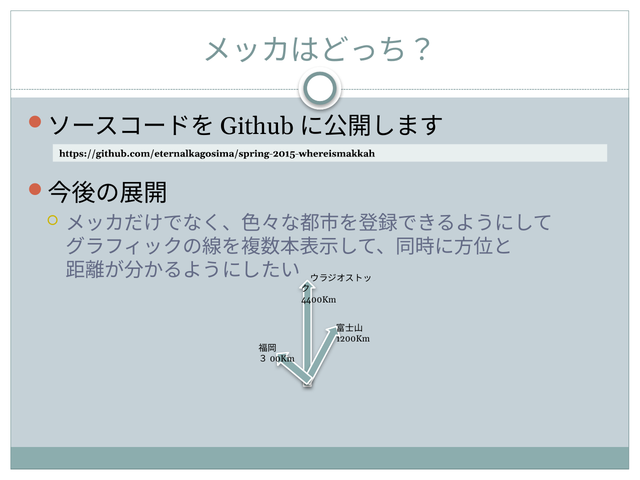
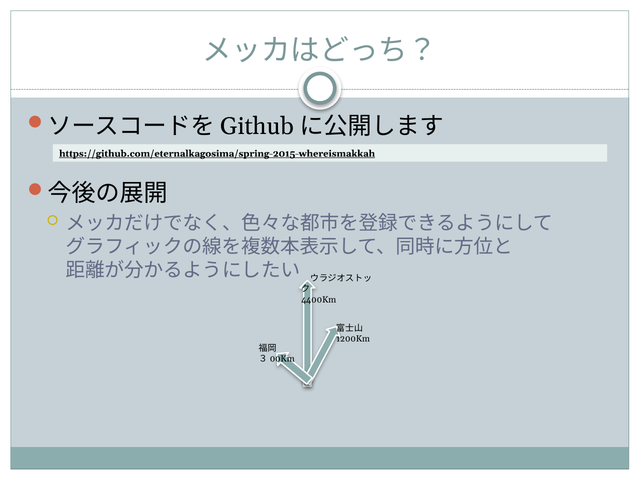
https://github.com/eternalkagosima/spring-2015-whereismakkah underline: none -> present
